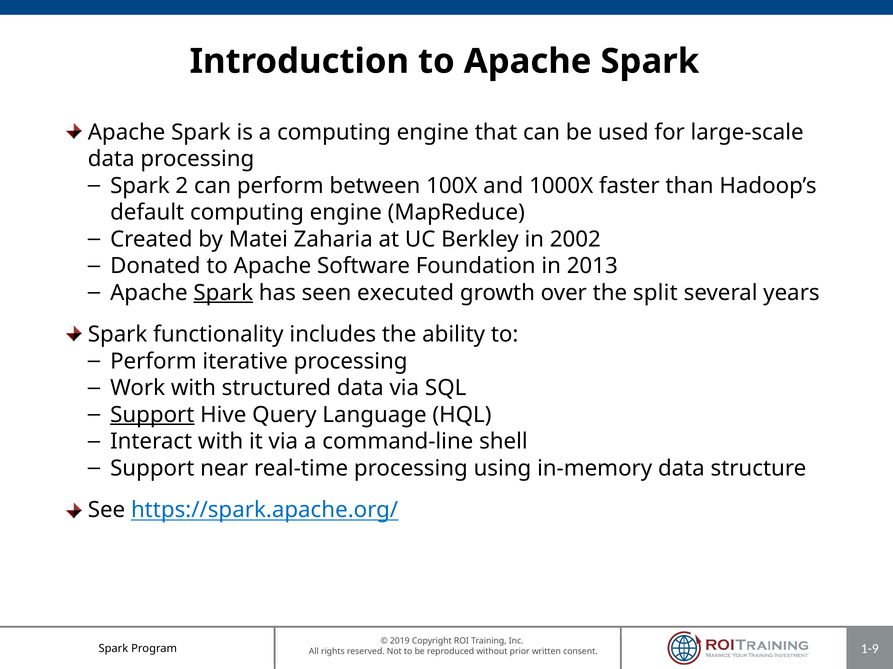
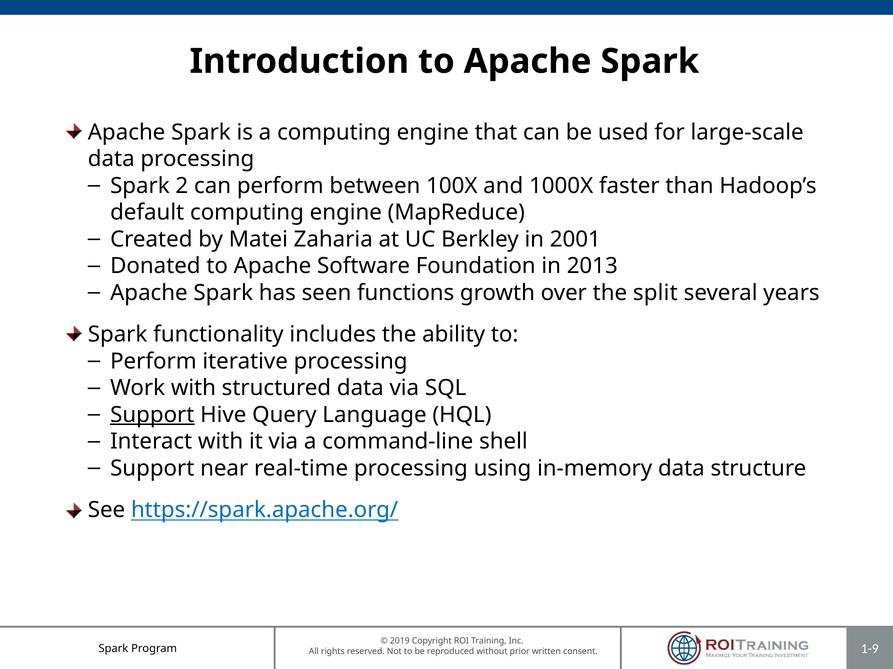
2002: 2002 -> 2001
Spark at (223, 293) underline: present -> none
executed: executed -> functions
